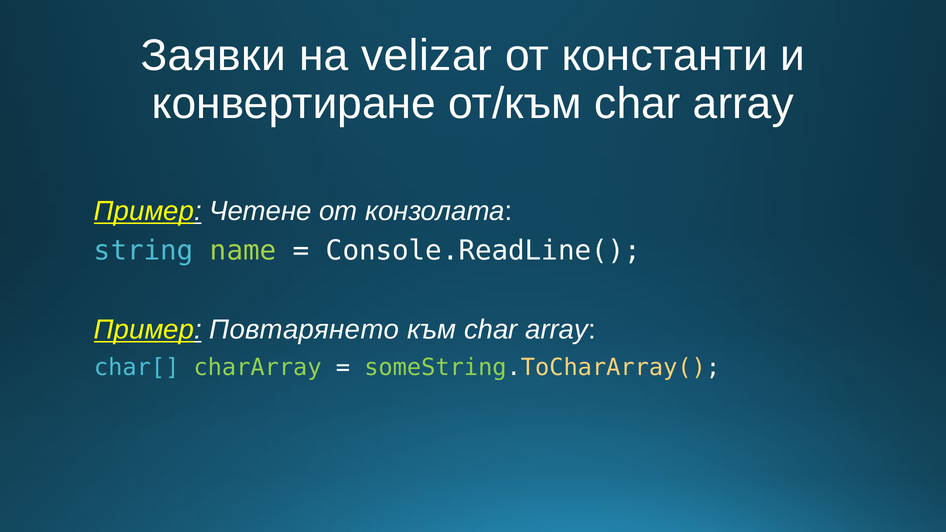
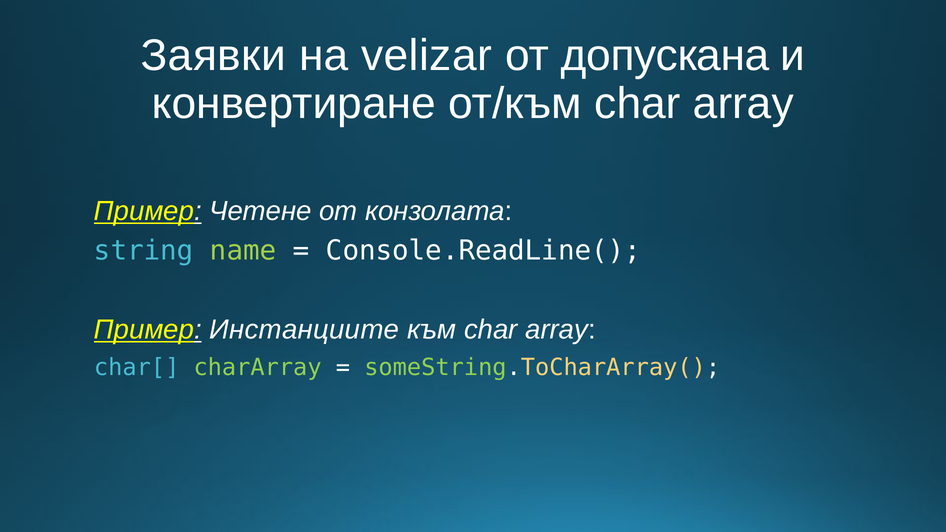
константи: константи -> допускана
Повтарянето: Повтарянето -> Инстанциите
